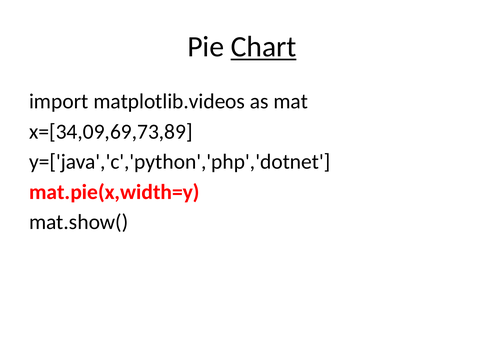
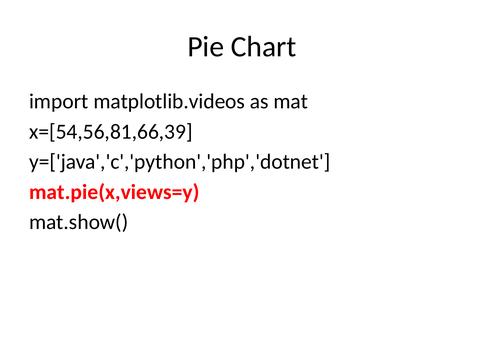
Chart underline: present -> none
x=[34,09,69,73,89: x=[34,09,69,73,89 -> x=[54,56,81,66,39
mat.pie(x,width=y: mat.pie(x,width=y -> mat.pie(x,views=y
